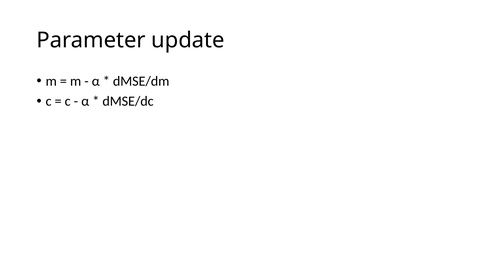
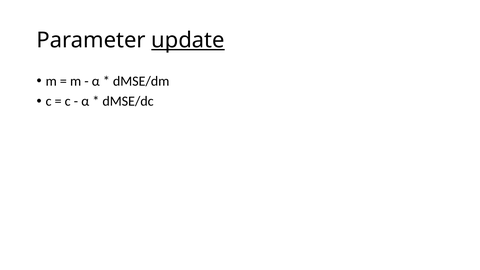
update underline: none -> present
